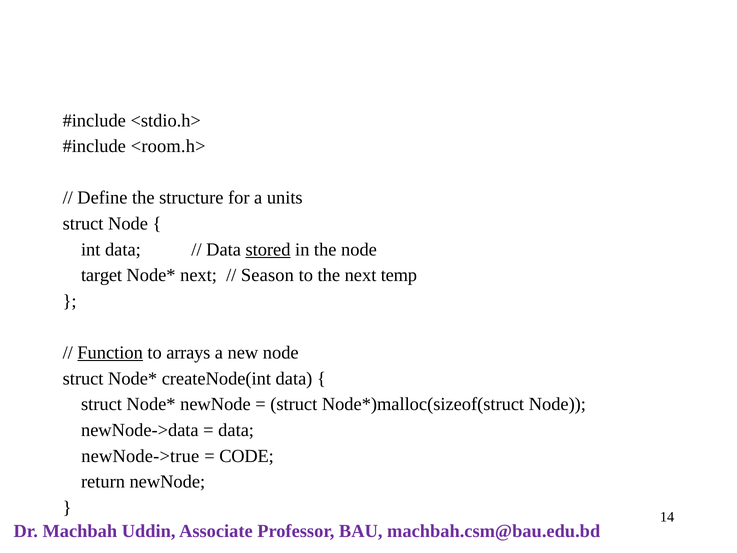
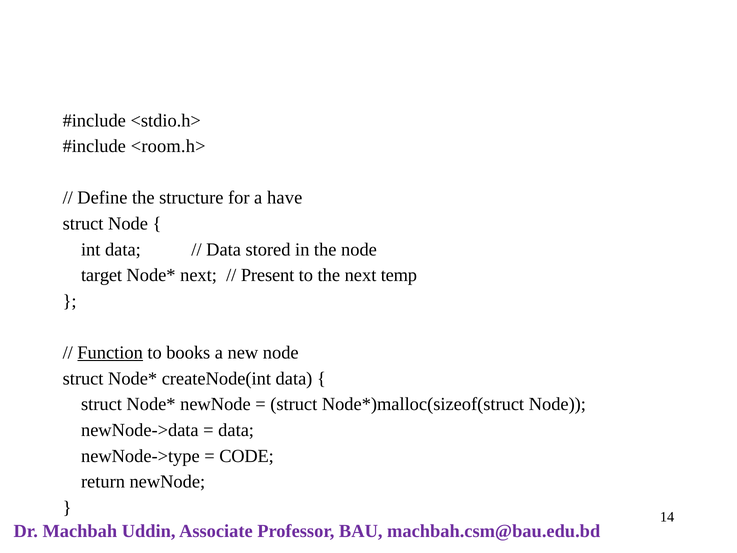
units: units -> have
stored underline: present -> none
Season: Season -> Present
arrays: arrays -> books
newNode->true: newNode->true -> newNode->type
